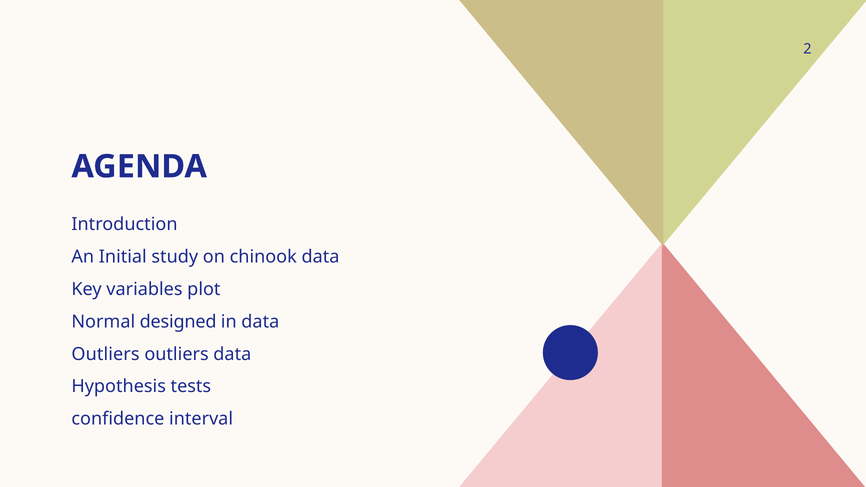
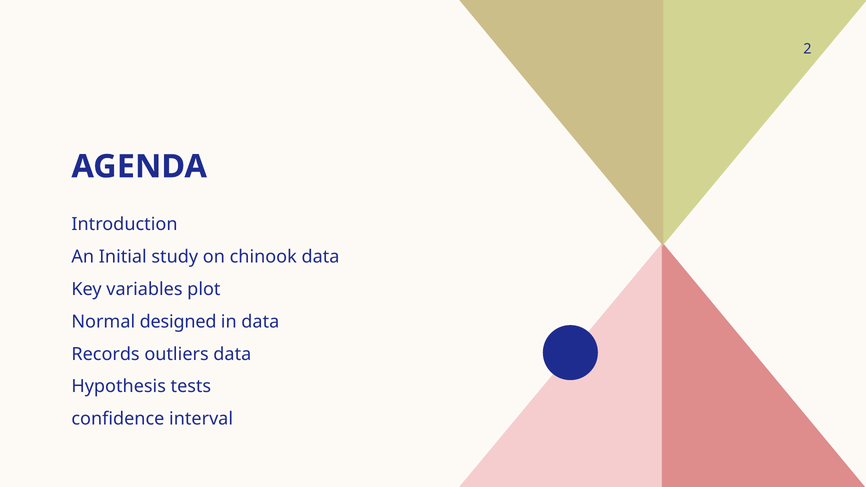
Outliers at (105, 354): Outliers -> Records
